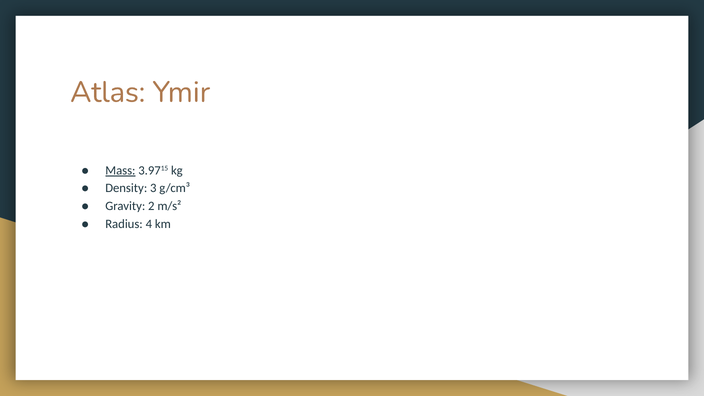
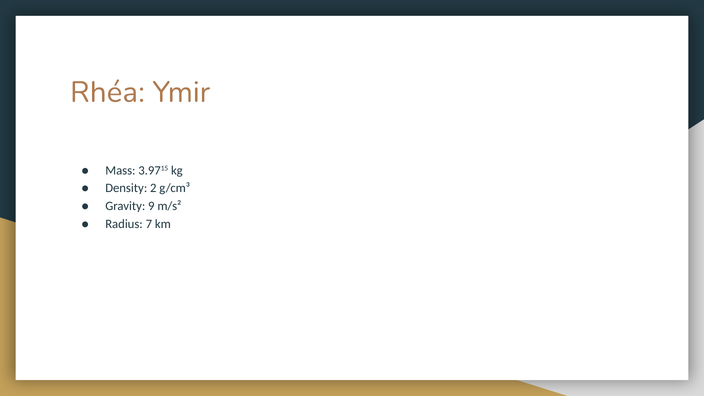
Atlas: Atlas -> Rhéa
Mass underline: present -> none
3: 3 -> 2
2: 2 -> 9
4: 4 -> 7
